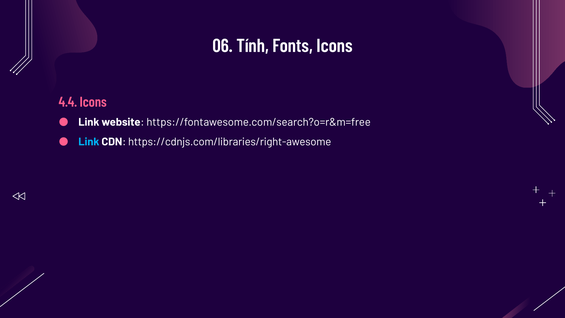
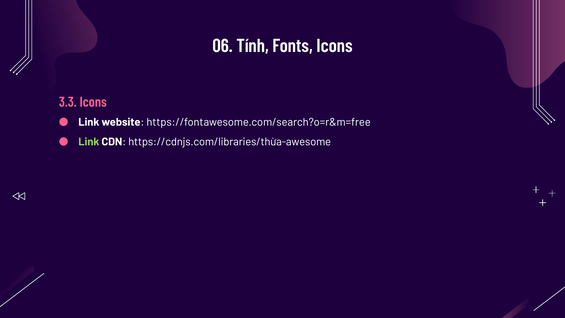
4.4: 4.4 -> 3.3
Link at (89, 142) colour: light blue -> light green
https://cdnjs.com/libraries/right-awesome: https://cdnjs.com/libraries/right-awesome -> https://cdnjs.com/libraries/thừa-awesome
